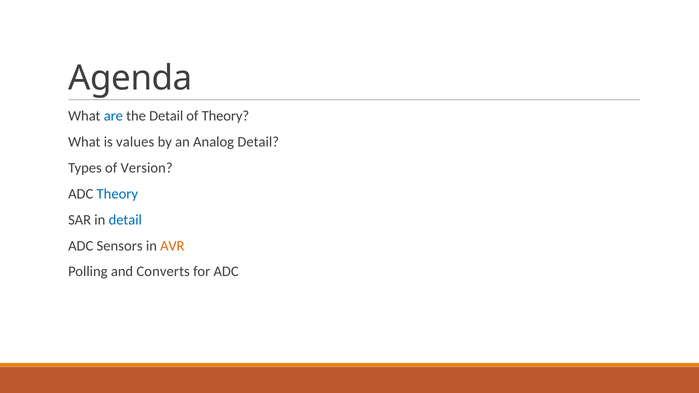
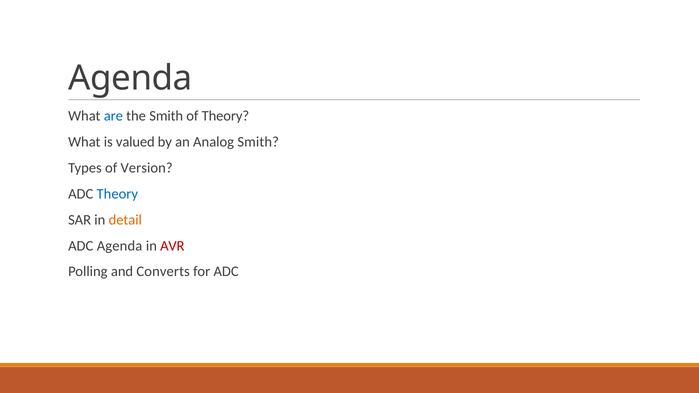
the Detail: Detail -> Smith
values: values -> valued
Analog Detail: Detail -> Smith
detail at (125, 220) colour: blue -> orange
ADC Sensors: Sensors -> Agenda
AVR colour: orange -> red
